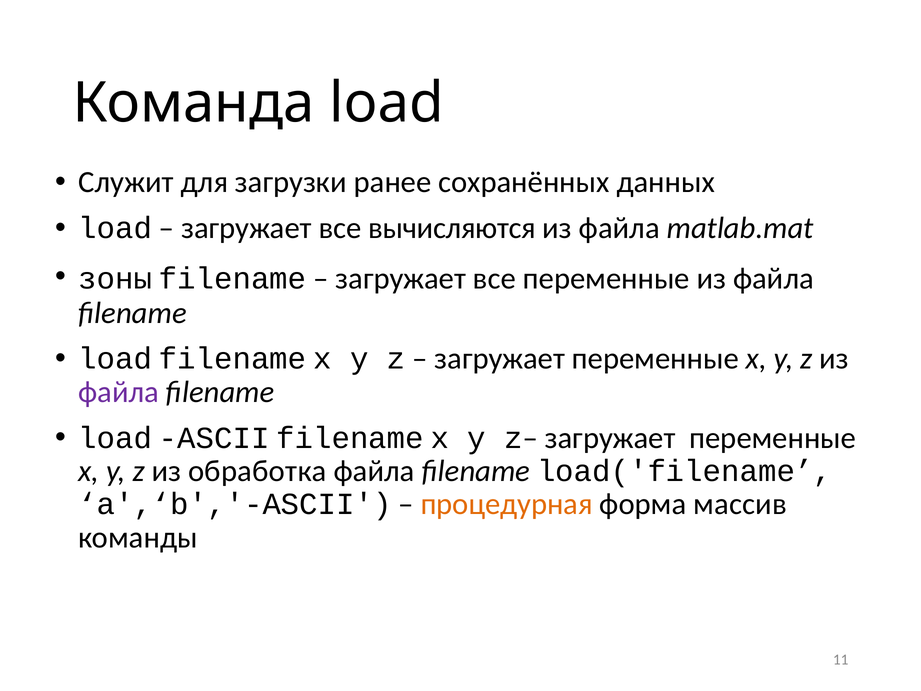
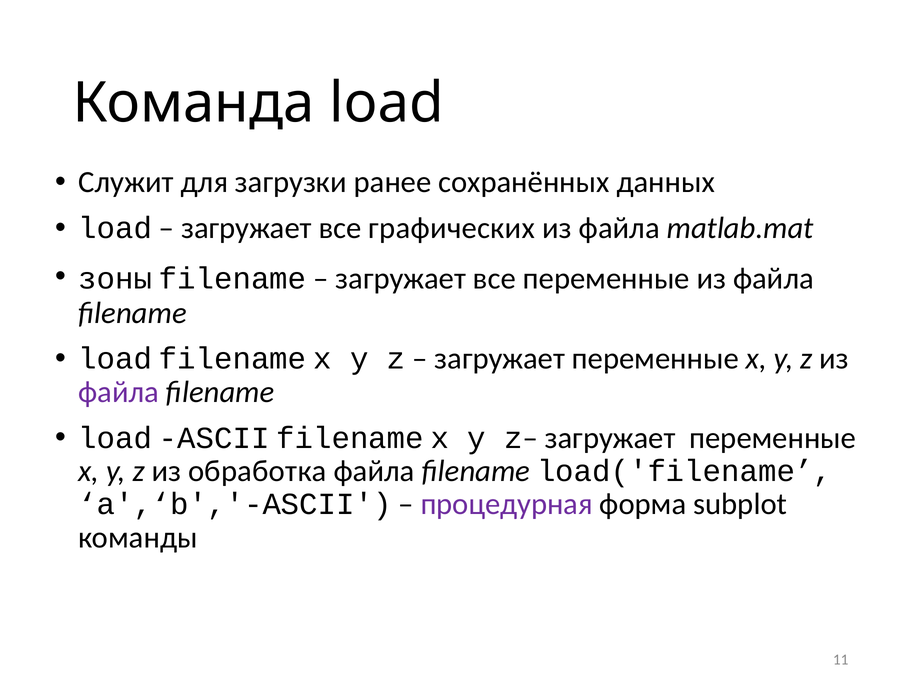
вычисляются: вычисляются -> графических
процедурная colour: orange -> purple
массив: массив -> subplot
